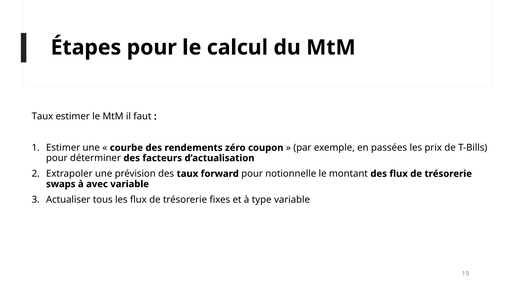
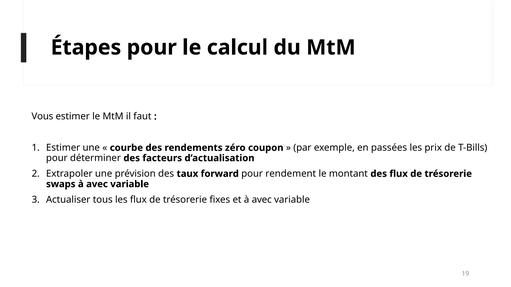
Taux at (42, 117): Taux -> Vous
notionnelle: notionnelle -> rendement
et à type: type -> avec
